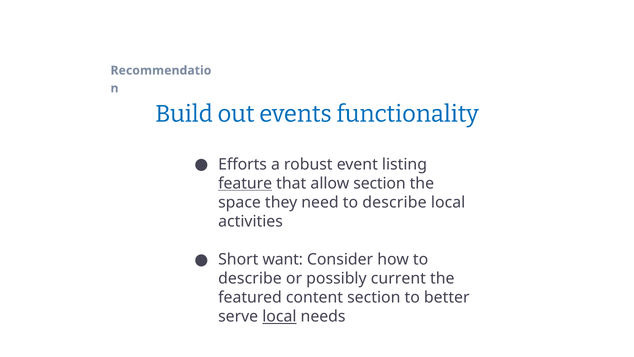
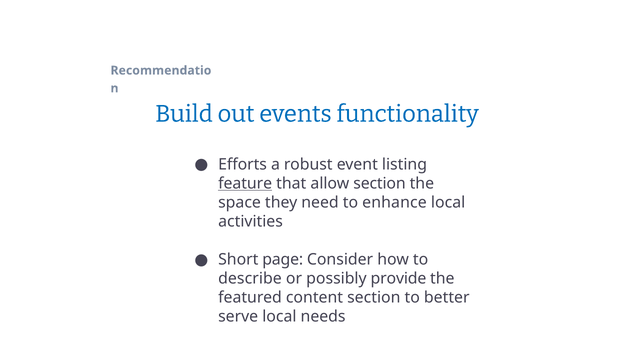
need to describe: describe -> enhance
want: want -> page
current: current -> provide
local at (279, 316) underline: present -> none
